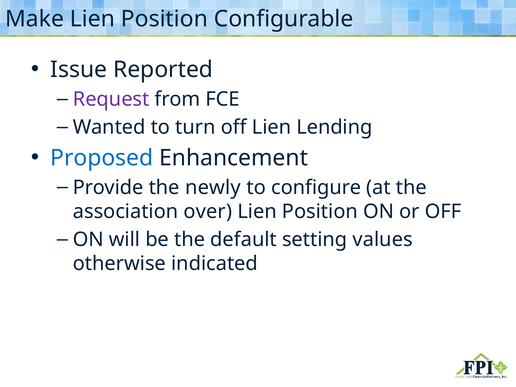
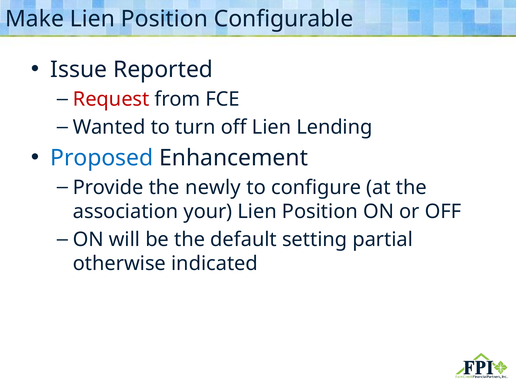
Request colour: purple -> red
over: over -> your
values: values -> partial
